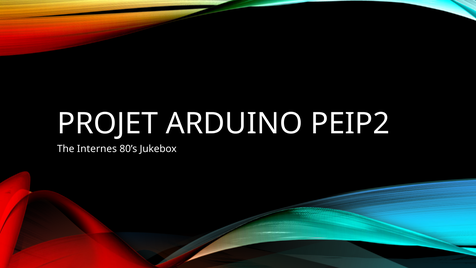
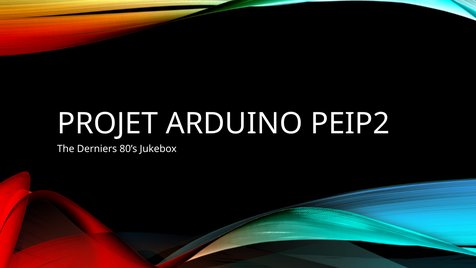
Internes: Internes -> Derniers
